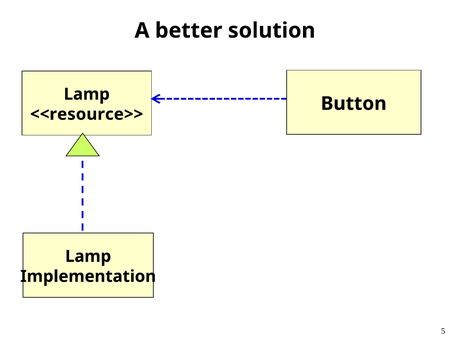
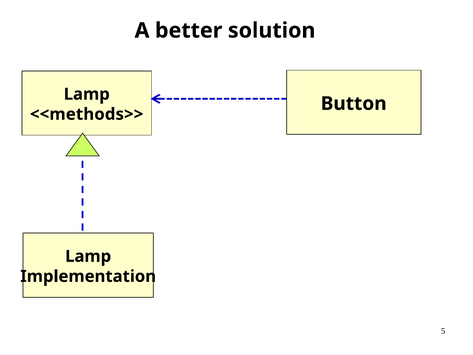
<<resource>>: <<resource>> -> <<methods>>
